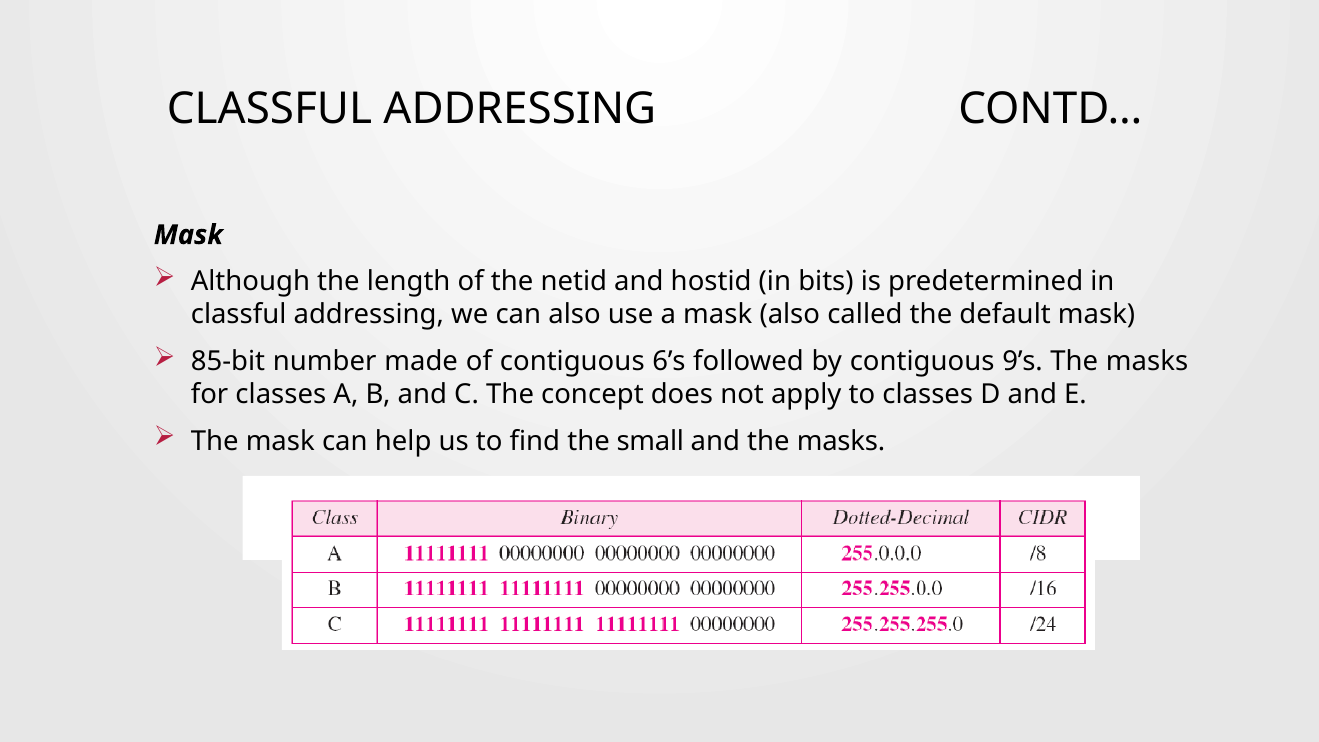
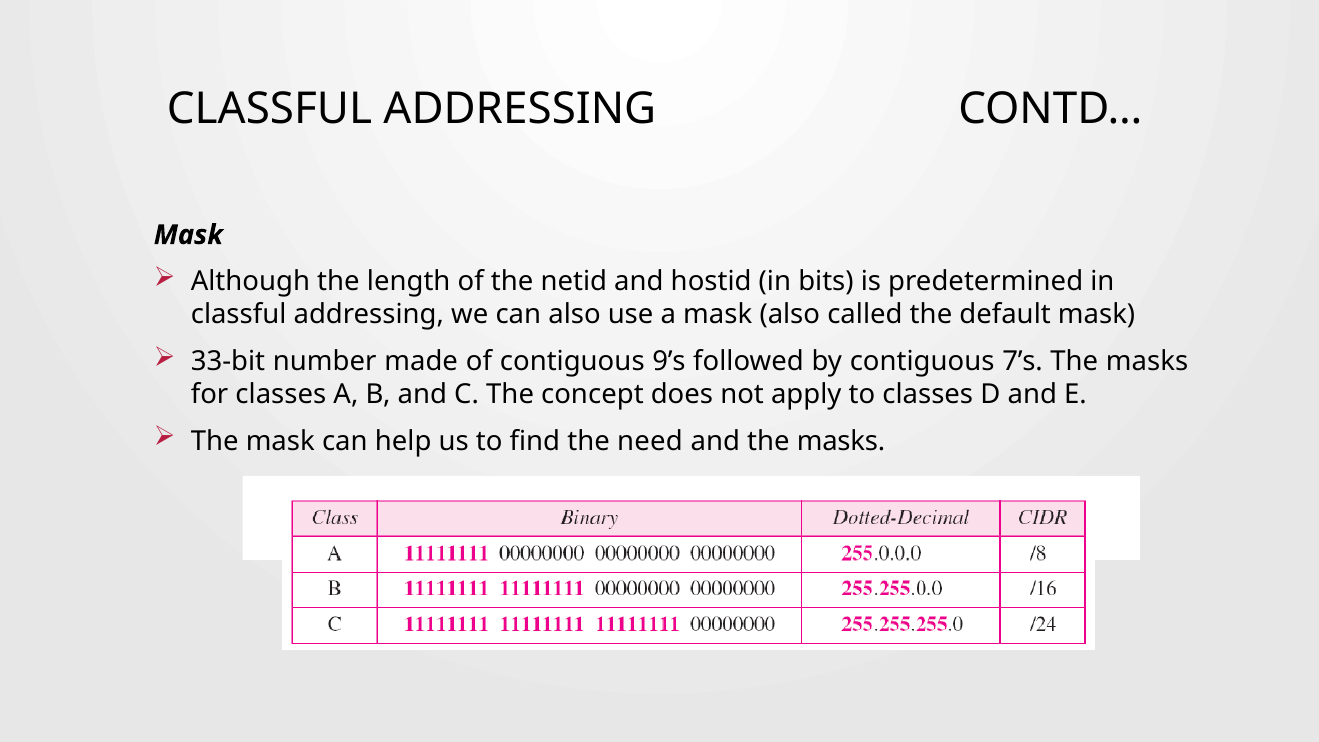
85-bit: 85-bit -> 33-bit
6’s: 6’s -> 9’s
9’s: 9’s -> 7’s
small: small -> need
